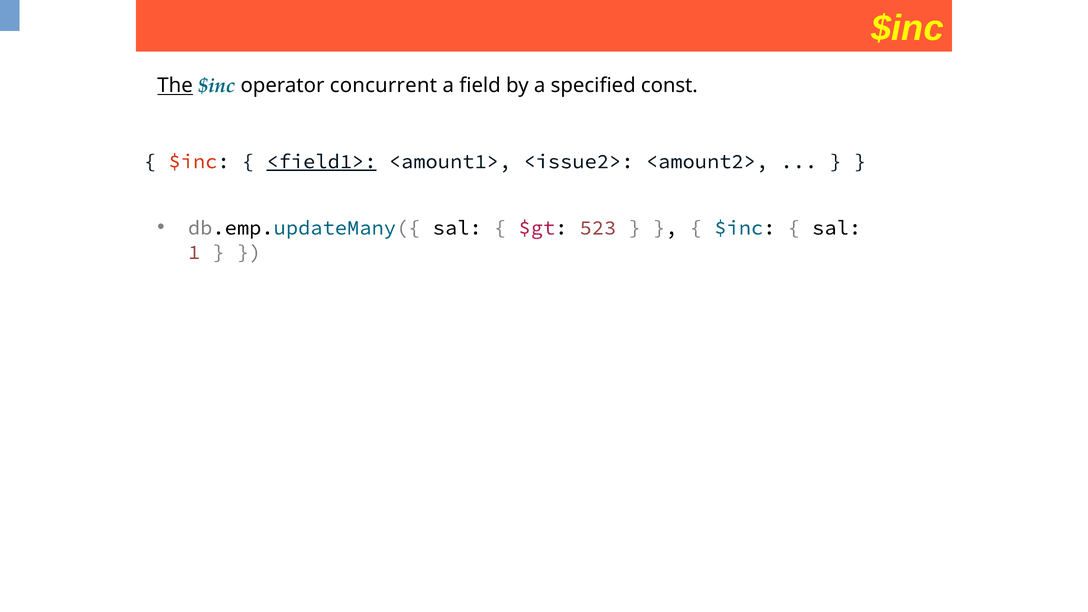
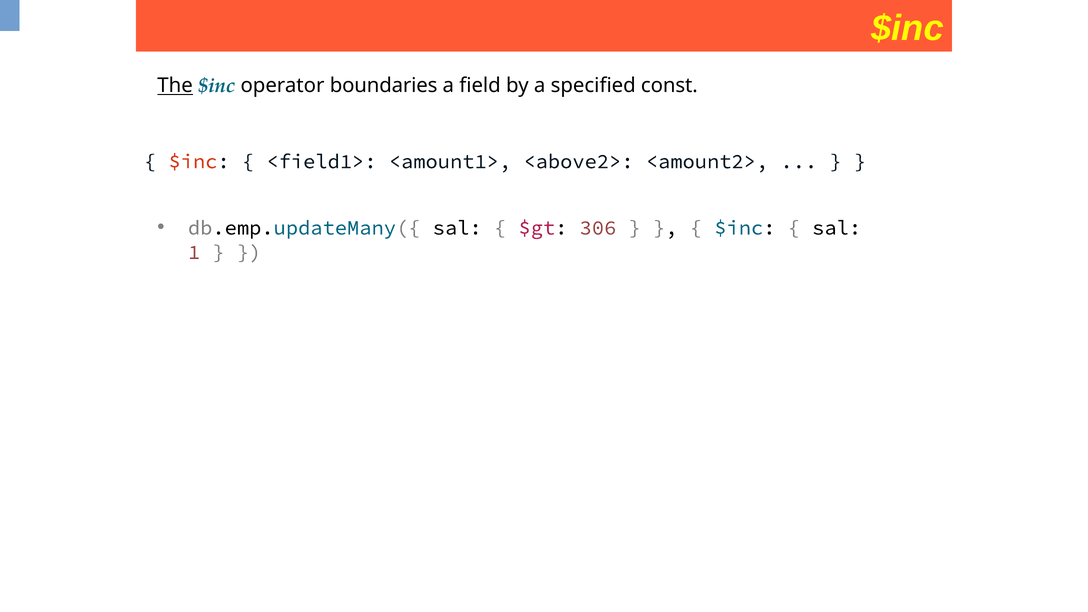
concurrent: concurrent -> boundaries
<field1> underline: present -> none
<issue2>: <issue2> -> <above2>
523: 523 -> 306
